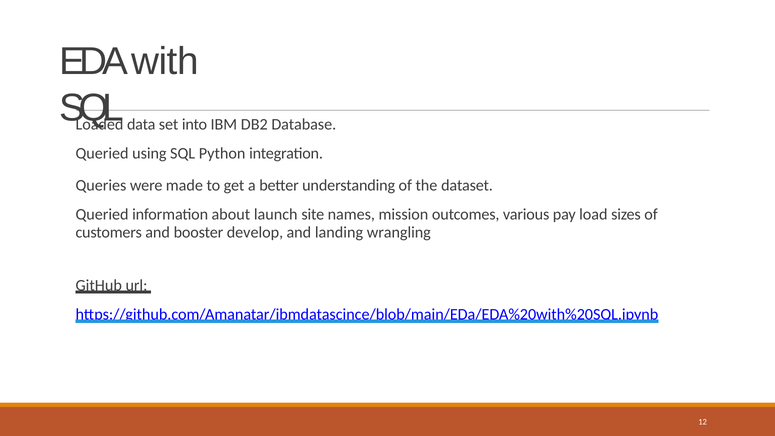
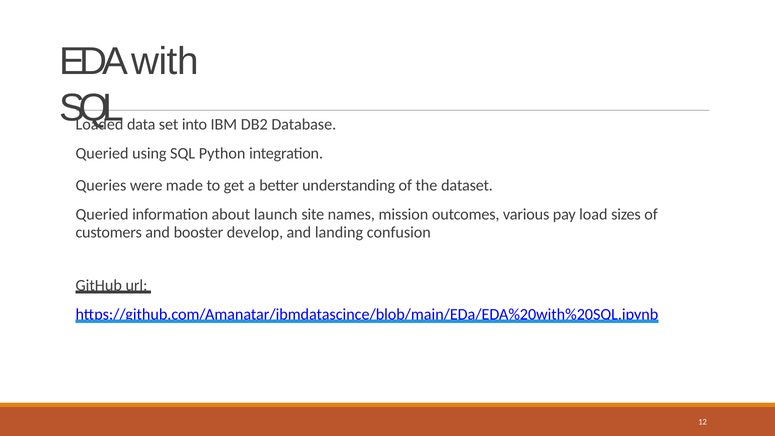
wrangling: wrangling -> confusion
